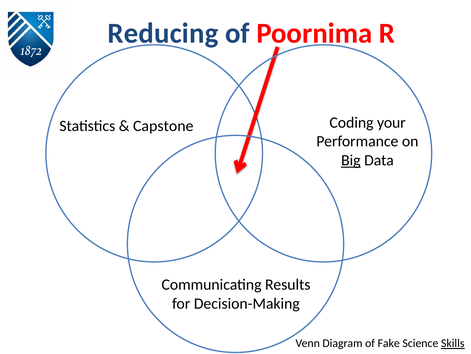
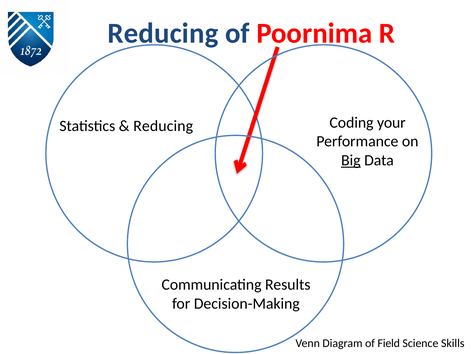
Capstone at (163, 126): Capstone -> Reducing
Fake: Fake -> Field
Skills underline: present -> none
